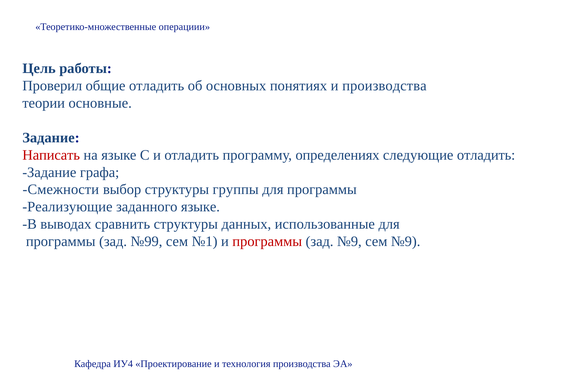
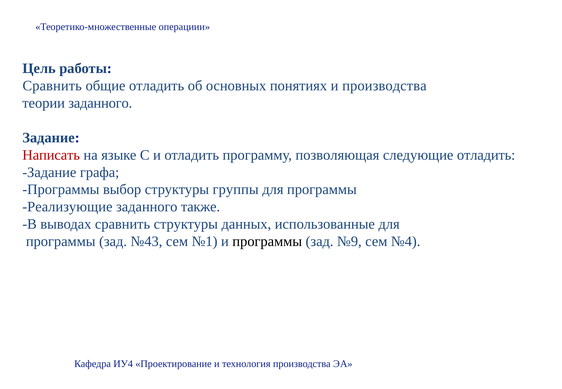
Проверил at (52, 86): Проверил -> Сравнить
теории основные: основные -> заданного
определениях: определениях -> позволяющая
Смежности at (61, 190): Смежности -> Программы
заданного языке: языке -> также
№99: №99 -> №43
программы at (267, 241) colour: red -> black
сем №9: №9 -> №4
